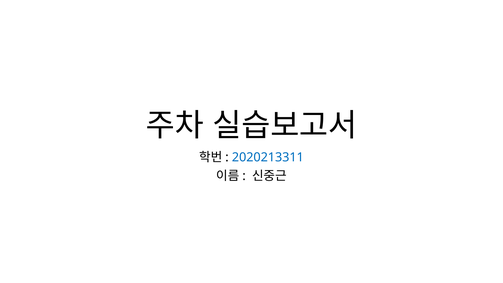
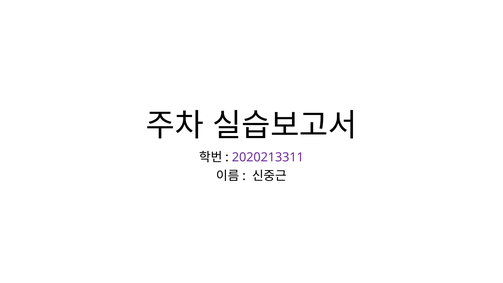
2020213311 colour: blue -> purple
